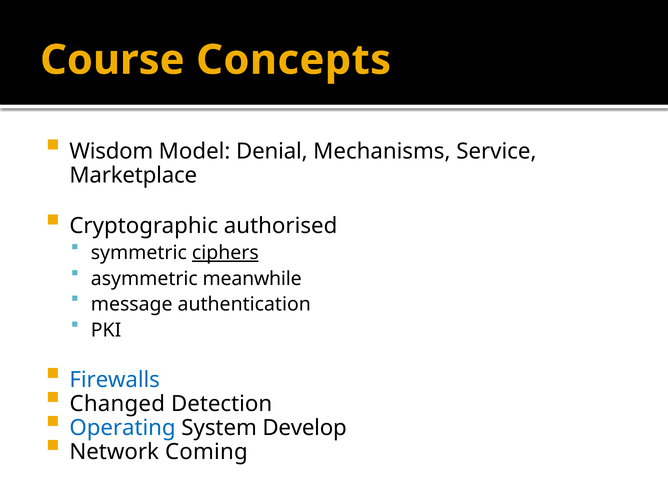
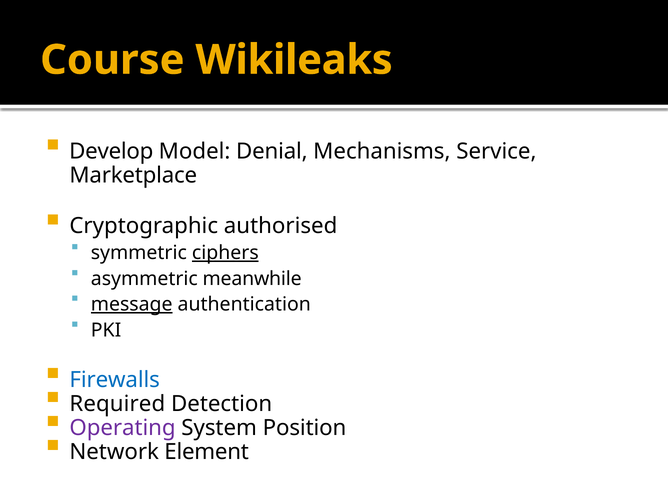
Concepts: Concepts -> Wikileaks
Wisdom: Wisdom -> Develop
message underline: none -> present
Changed: Changed -> Required
Operating colour: blue -> purple
Develop: Develop -> Position
Coming: Coming -> Element
